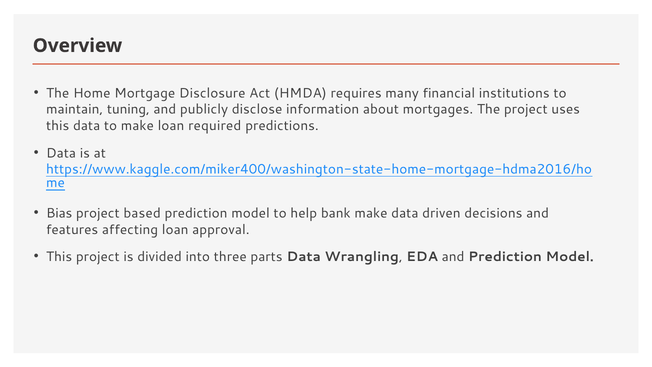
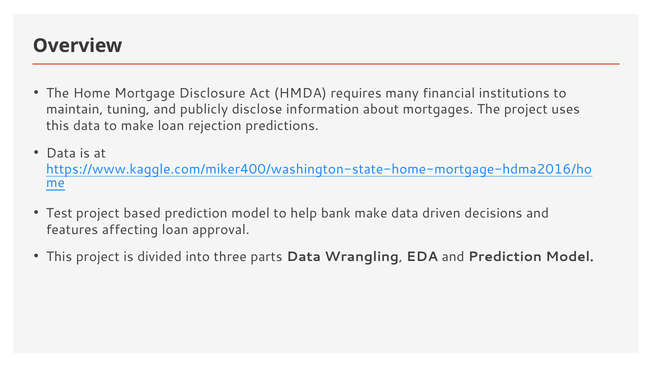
required: required -> rejection
Bias: Bias -> Test
